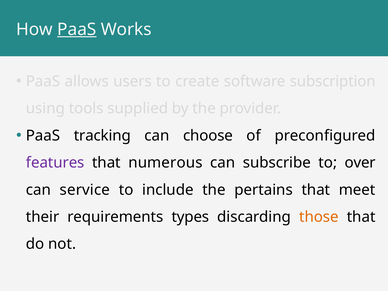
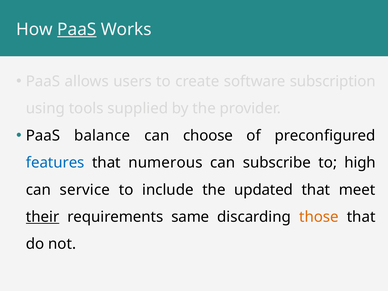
tracking: tracking -> balance
features colour: purple -> blue
over: over -> high
pertains: pertains -> updated
their underline: none -> present
types: types -> same
